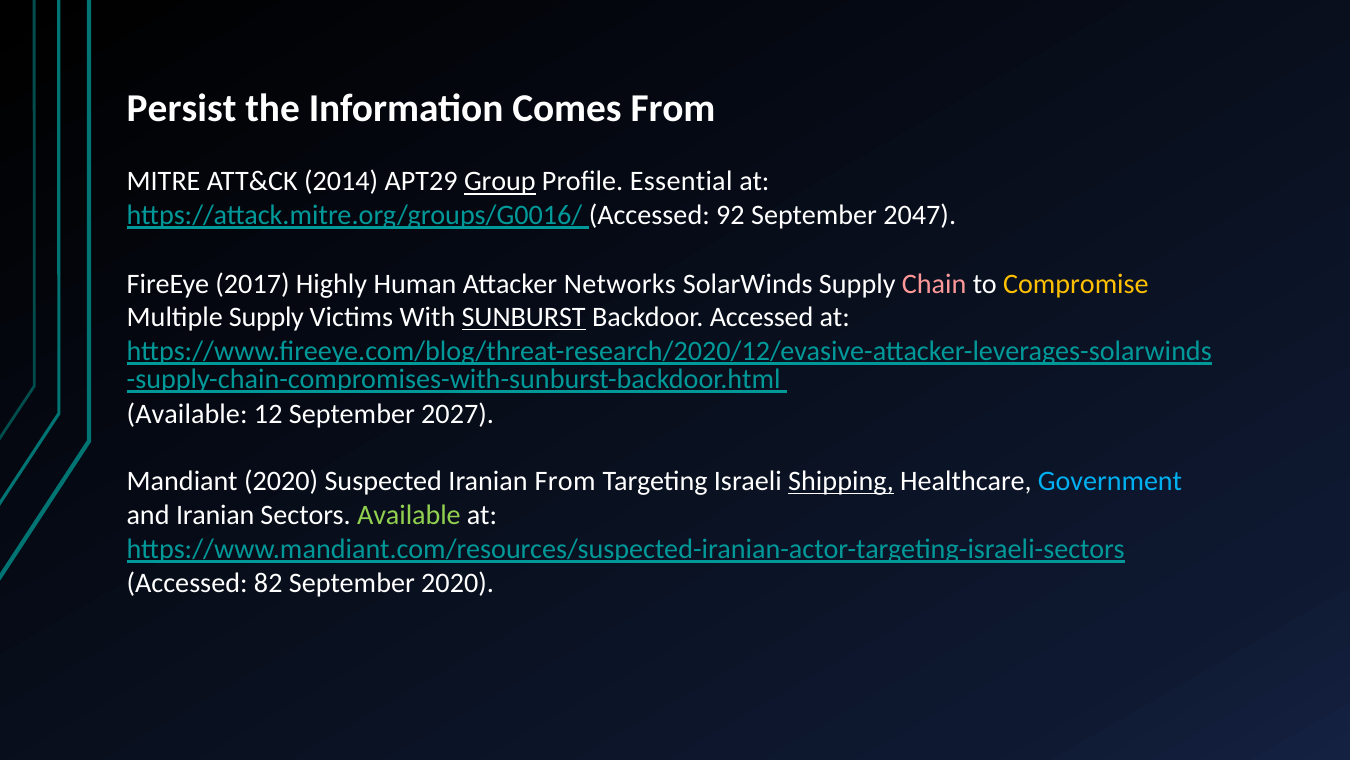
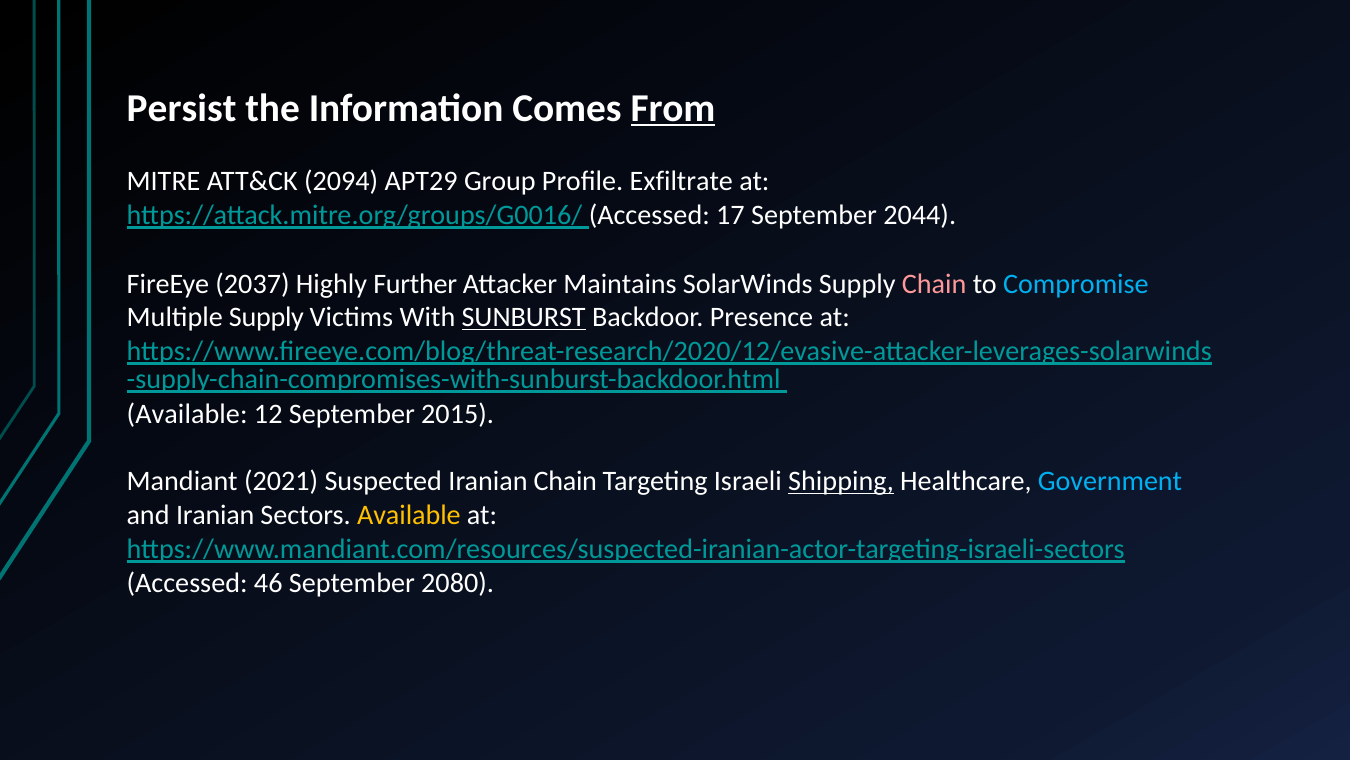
From at (673, 108) underline: none -> present
2014: 2014 -> 2094
Group underline: present -> none
Essential: Essential -> Exfiltrate
92: 92 -> 17
2047: 2047 -> 2044
2017: 2017 -> 2037
Human: Human -> Further
Networks: Networks -> Maintains
Compromise colour: yellow -> light blue
Backdoor Accessed: Accessed -> Presence
2027: 2027 -> 2015
Mandiant 2020: 2020 -> 2021
Iranian From: From -> Chain
Available at (409, 515) colour: light green -> yellow
82: 82 -> 46
September 2020: 2020 -> 2080
